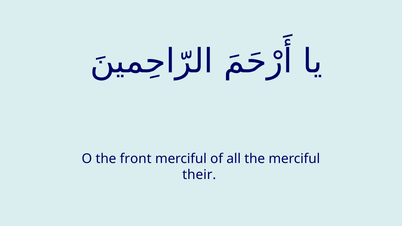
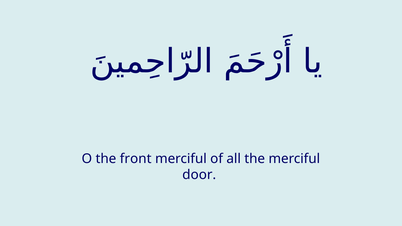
their: their -> door
